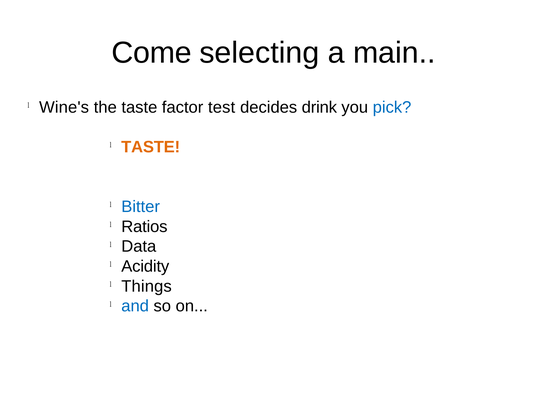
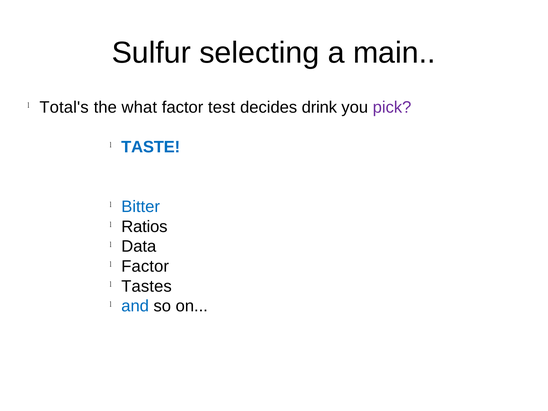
Come: Come -> Sulfur
Wine's: Wine's -> Total's
the taste: taste -> what
pick colour: blue -> purple
TASTE at (151, 147) colour: orange -> blue
Acidity at (145, 266): Acidity -> Factor
Things: Things -> Tastes
